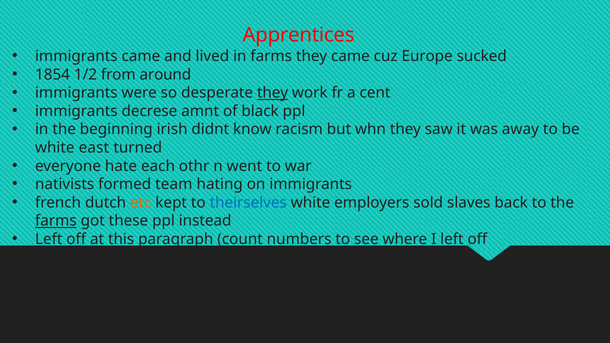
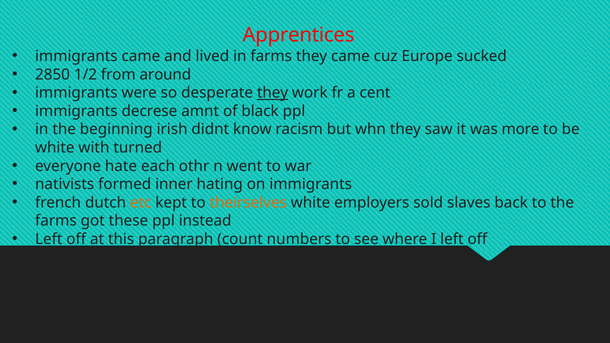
1854: 1854 -> 2850
away: away -> more
east: east -> with
team: team -> inner
theirselves colour: blue -> orange
farms at (56, 221) underline: present -> none
